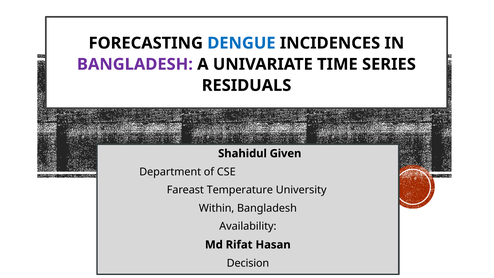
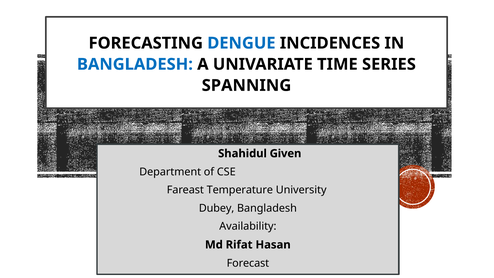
BANGLADESH at (135, 64) colour: purple -> blue
RESIDUALS: RESIDUALS -> SPANNING
Within: Within -> Dubey
Decision: Decision -> Forecast
